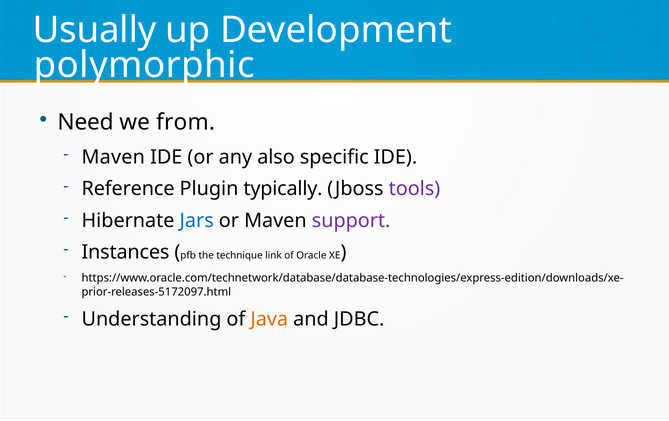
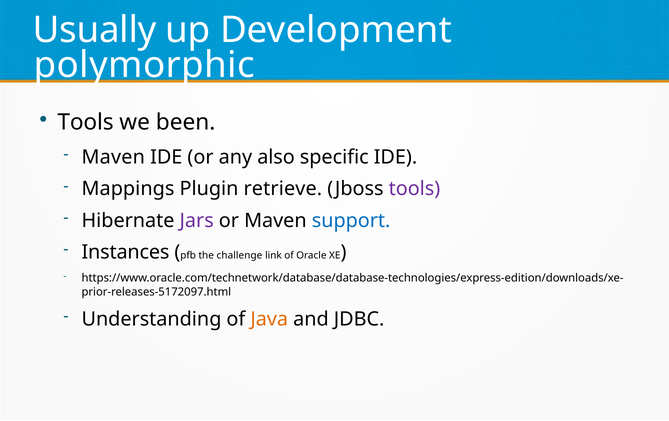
Need at (86, 122): Need -> Tools
from: from -> been
Reference: Reference -> Mappings
typically: typically -> retrieve
Jars colour: blue -> purple
support colour: purple -> blue
technique: technique -> challenge
